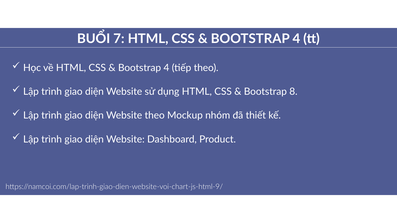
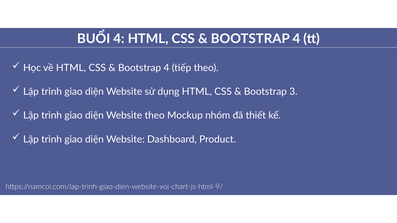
BUỔI 7: 7 -> 4
8: 8 -> 3
